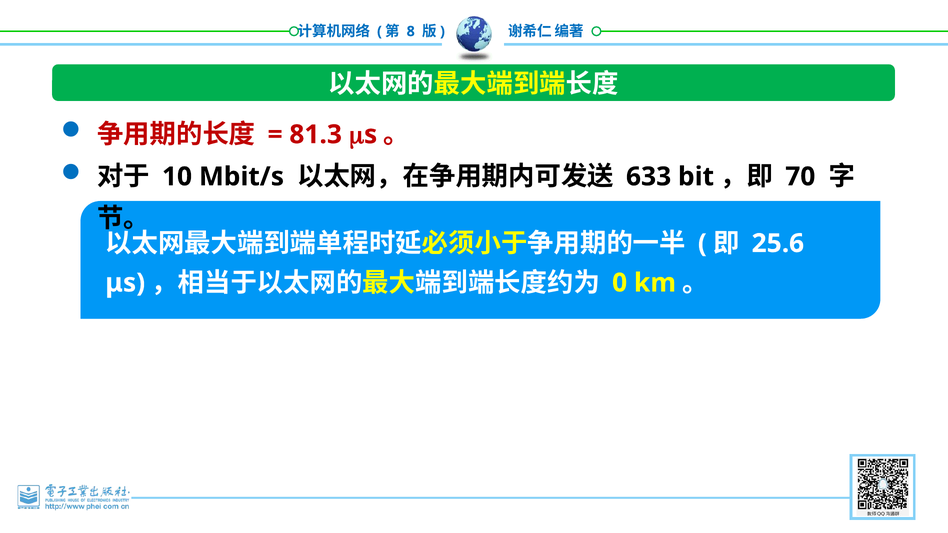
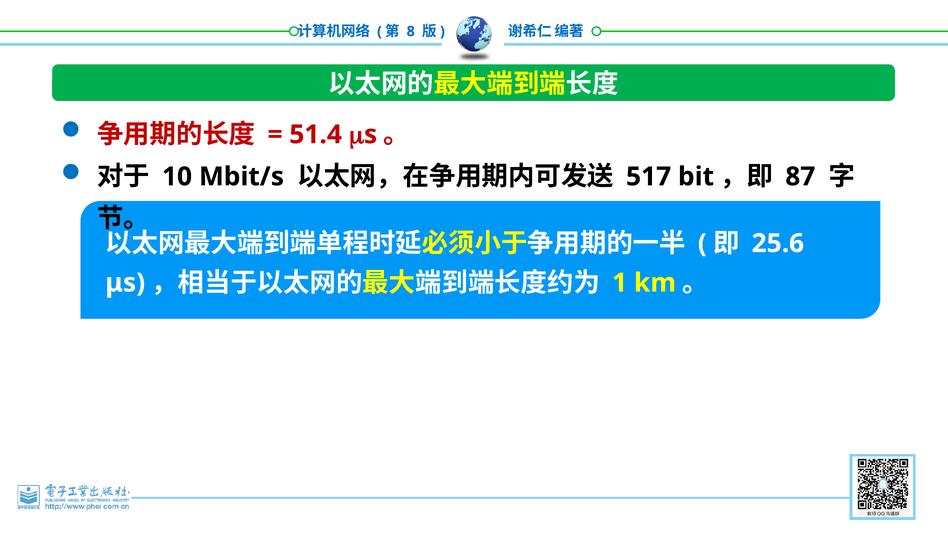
81.3: 81.3 -> 51.4
633: 633 -> 517
70: 70 -> 87
0: 0 -> 1
